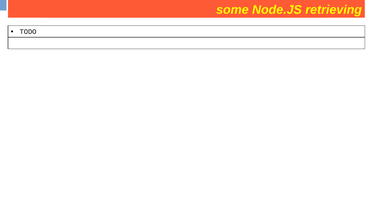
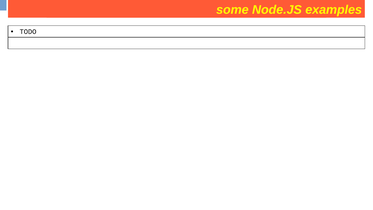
retrieving: retrieving -> examples
